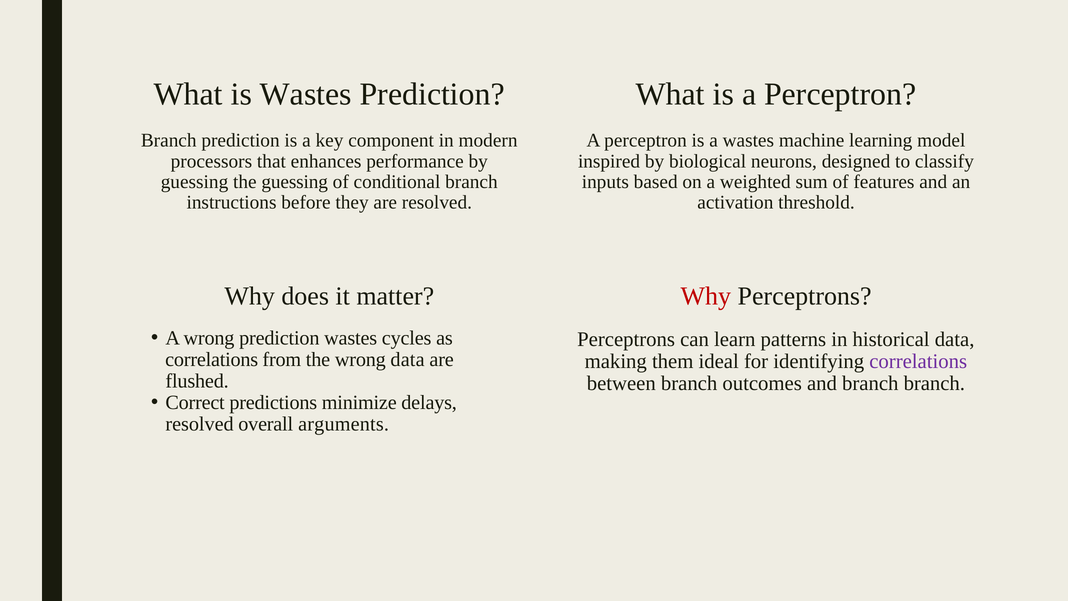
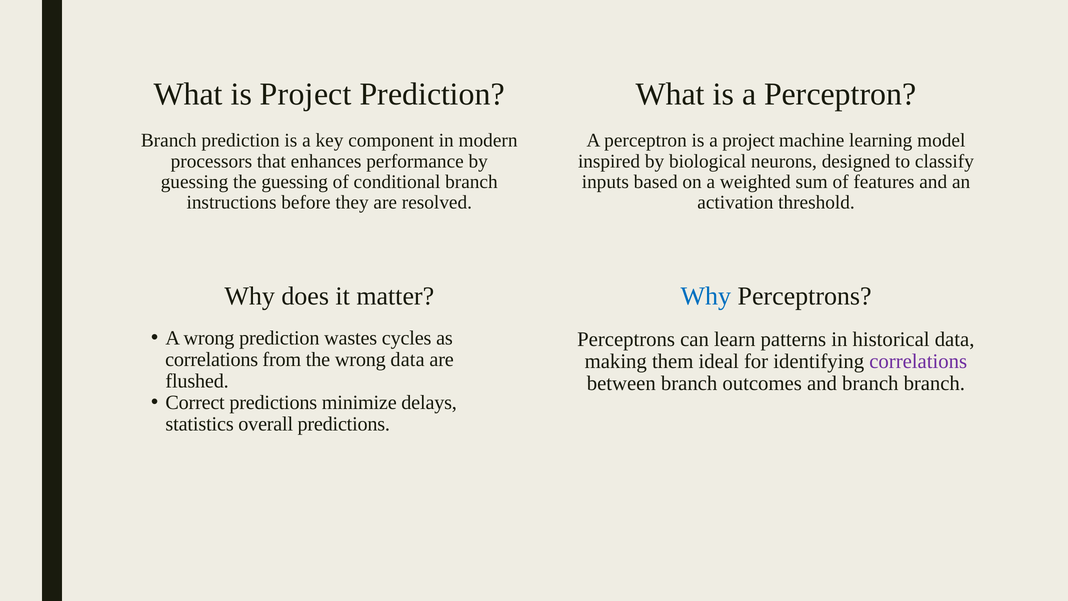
is Wastes: Wastes -> Project
a wastes: wastes -> project
Why at (706, 296) colour: red -> blue
resolved at (200, 424): resolved -> statistics
overall arguments: arguments -> predictions
